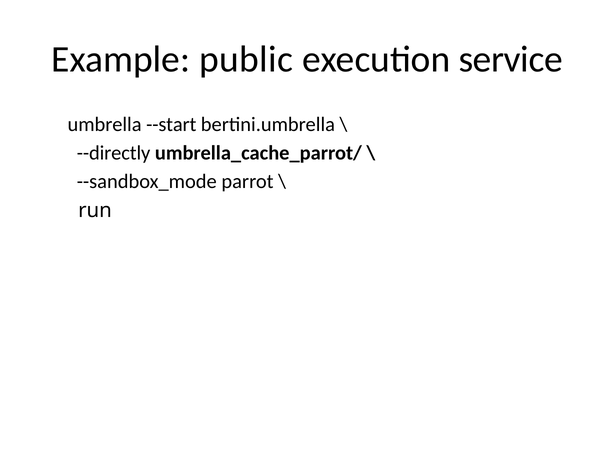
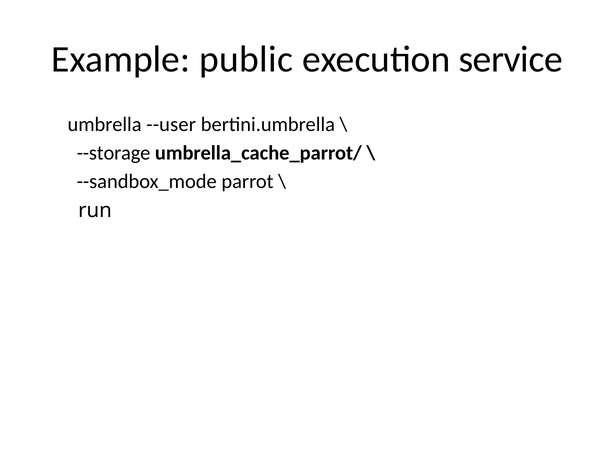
--start: --start -> --user
--directly: --directly -> --storage
